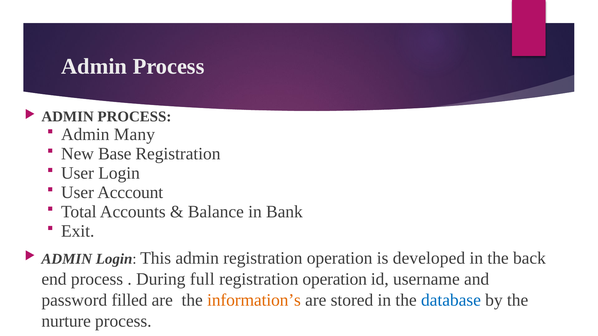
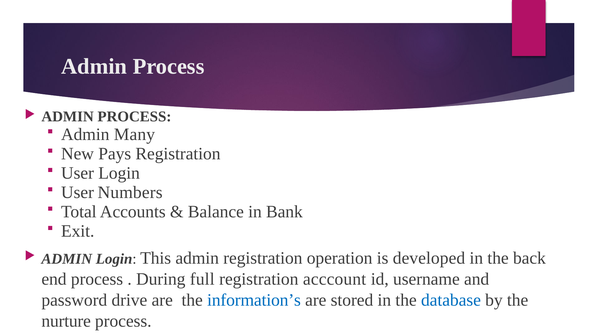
Base: Base -> Pays
Acccount: Acccount -> Numbers
operation at (335, 279): operation -> acccount
filled: filled -> drive
information’s colour: orange -> blue
